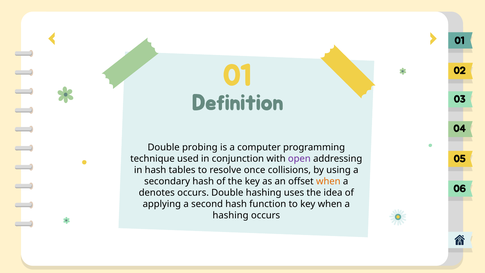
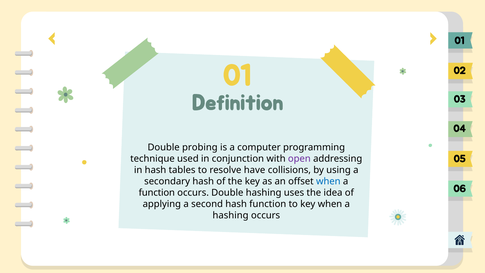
once: once -> have
when at (328, 181) colour: orange -> blue
denotes at (157, 193): denotes -> function
